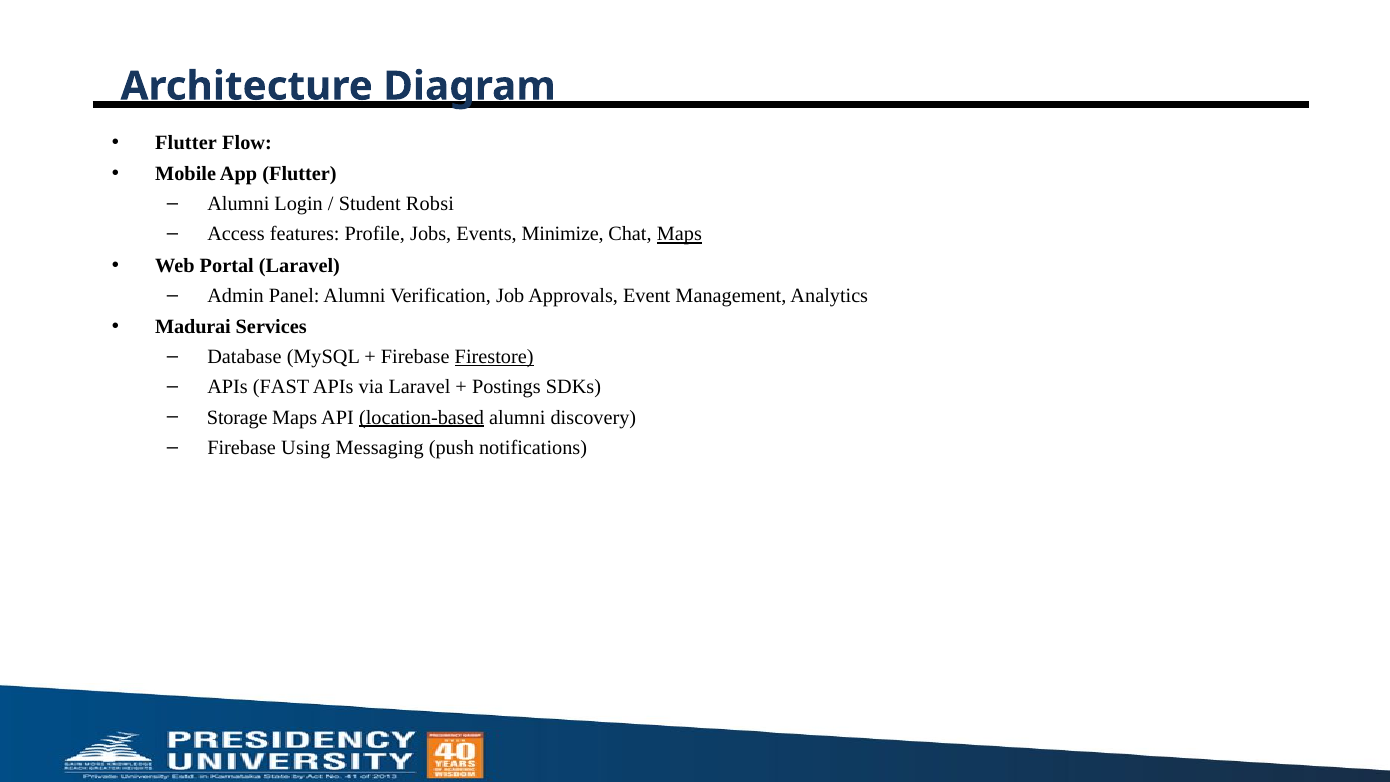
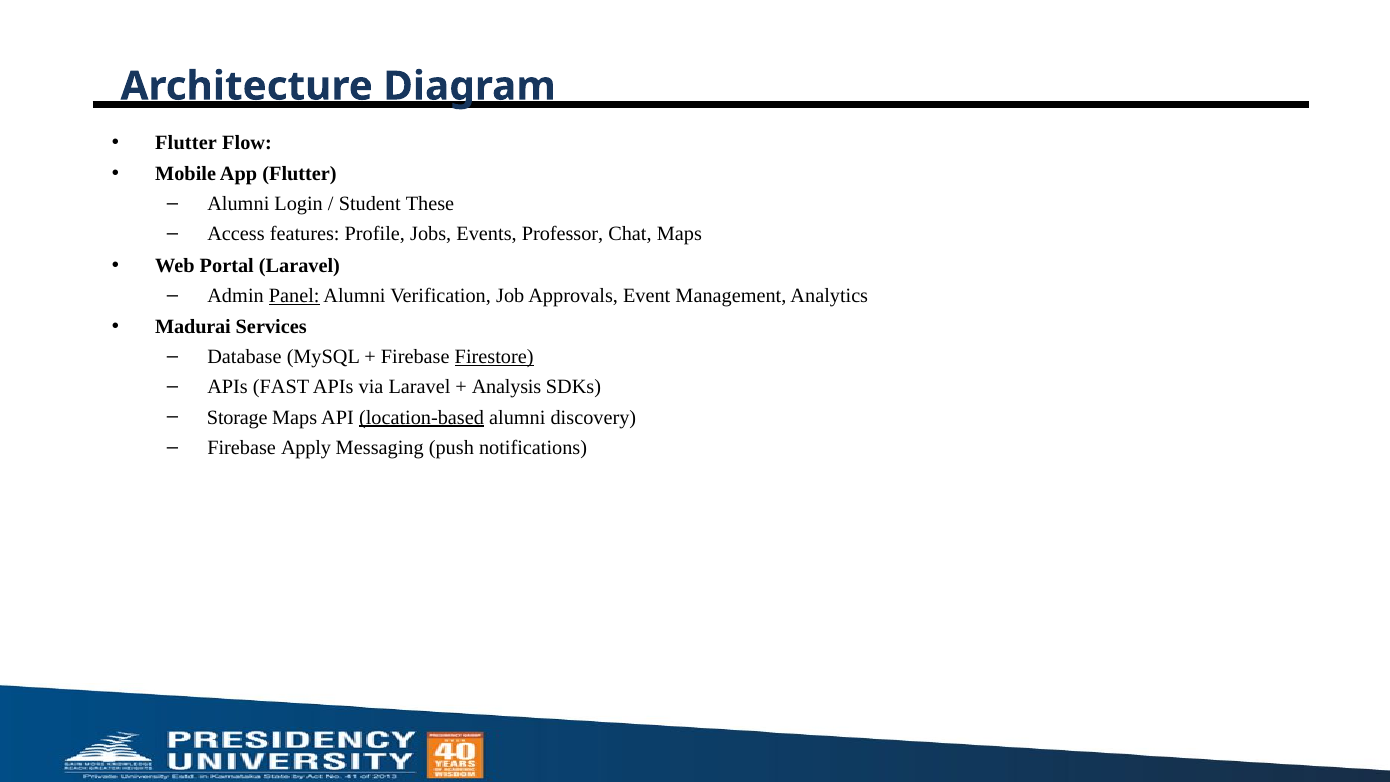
Robsi: Robsi -> These
Minimize: Minimize -> Professor
Maps at (679, 234) underline: present -> none
Panel underline: none -> present
Postings: Postings -> Analysis
Using: Using -> Apply
